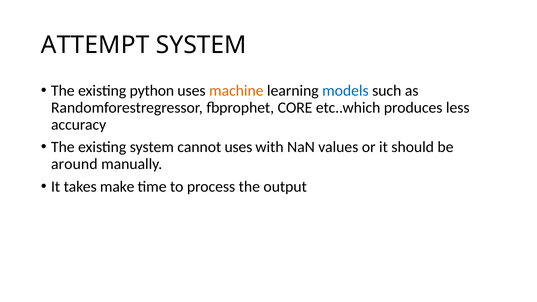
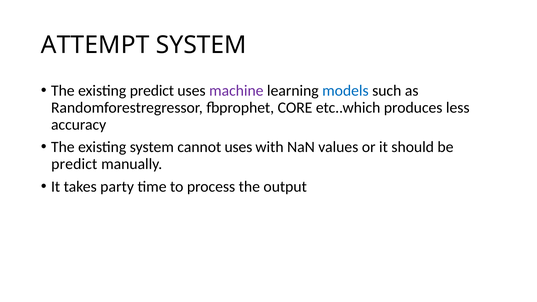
existing python: python -> predict
machine colour: orange -> purple
around at (74, 164): around -> predict
make: make -> party
